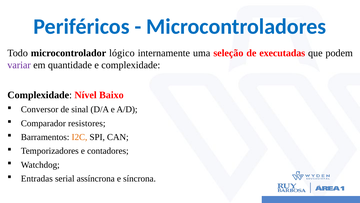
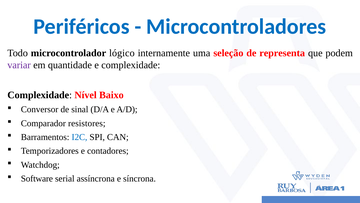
executadas: executadas -> representa
I2C colour: orange -> blue
Entradas: Entradas -> Software
